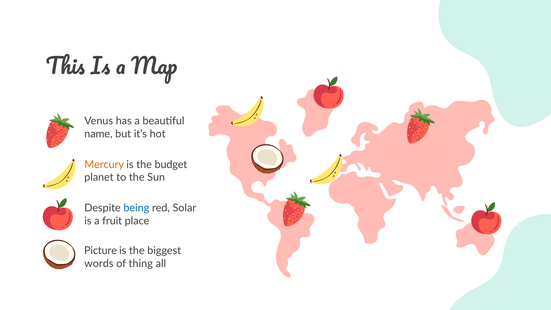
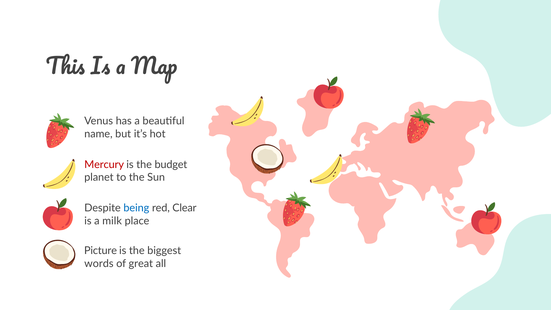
Mercury colour: orange -> red
Solar: Solar -> Clear
fruit: fruit -> milk
thing: thing -> great
